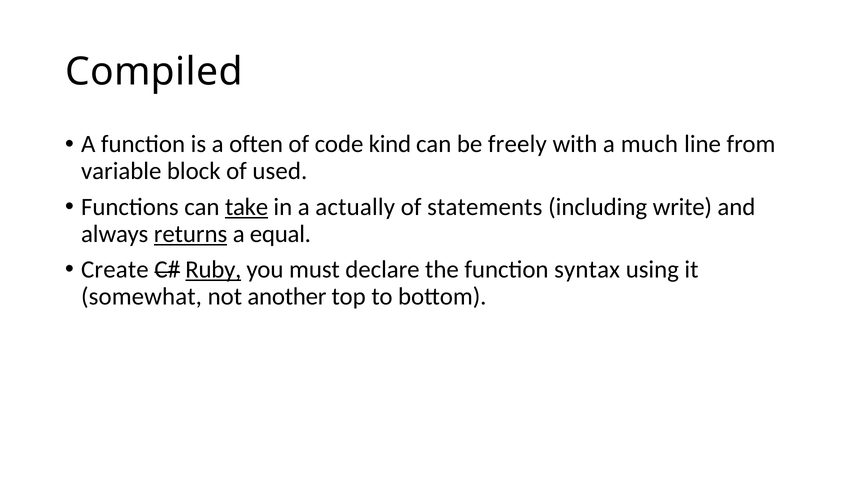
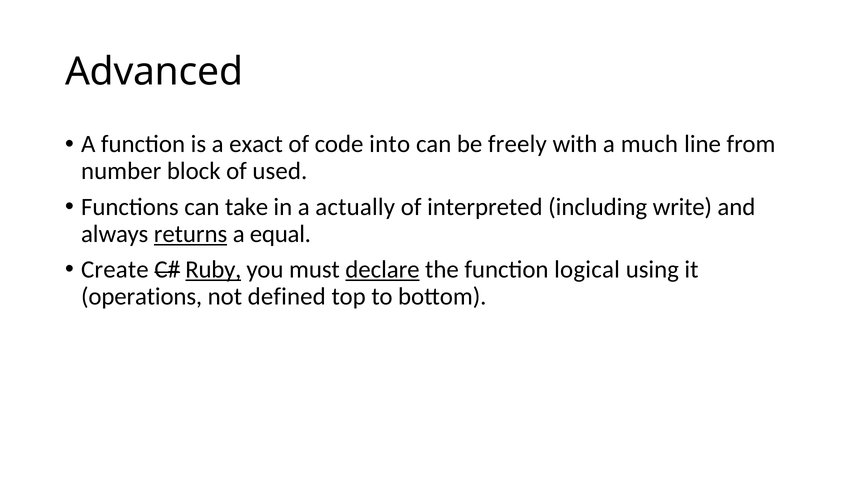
Compiled: Compiled -> Advanced
often: often -> exact
kind: kind -> into
variable: variable -> number
take underline: present -> none
statements: statements -> interpreted
declare underline: none -> present
syntax: syntax -> logical
somewhat: somewhat -> operations
another: another -> defined
